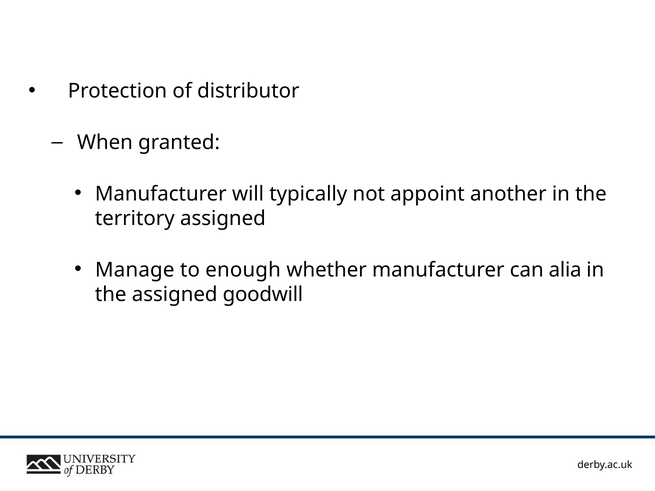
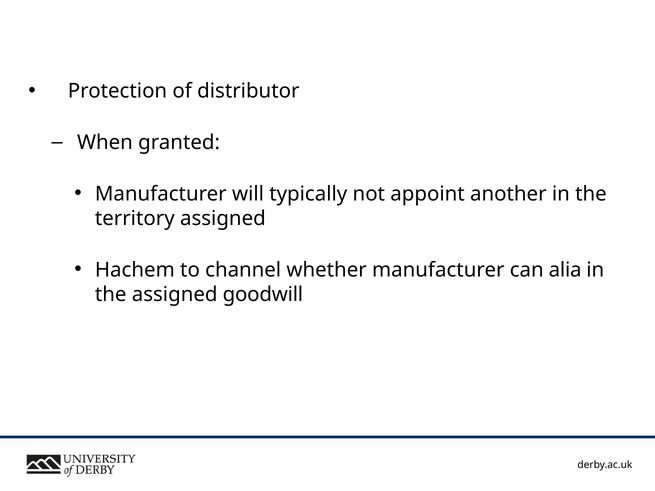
Manage: Manage -> Hachem
enough: enough -> channel
